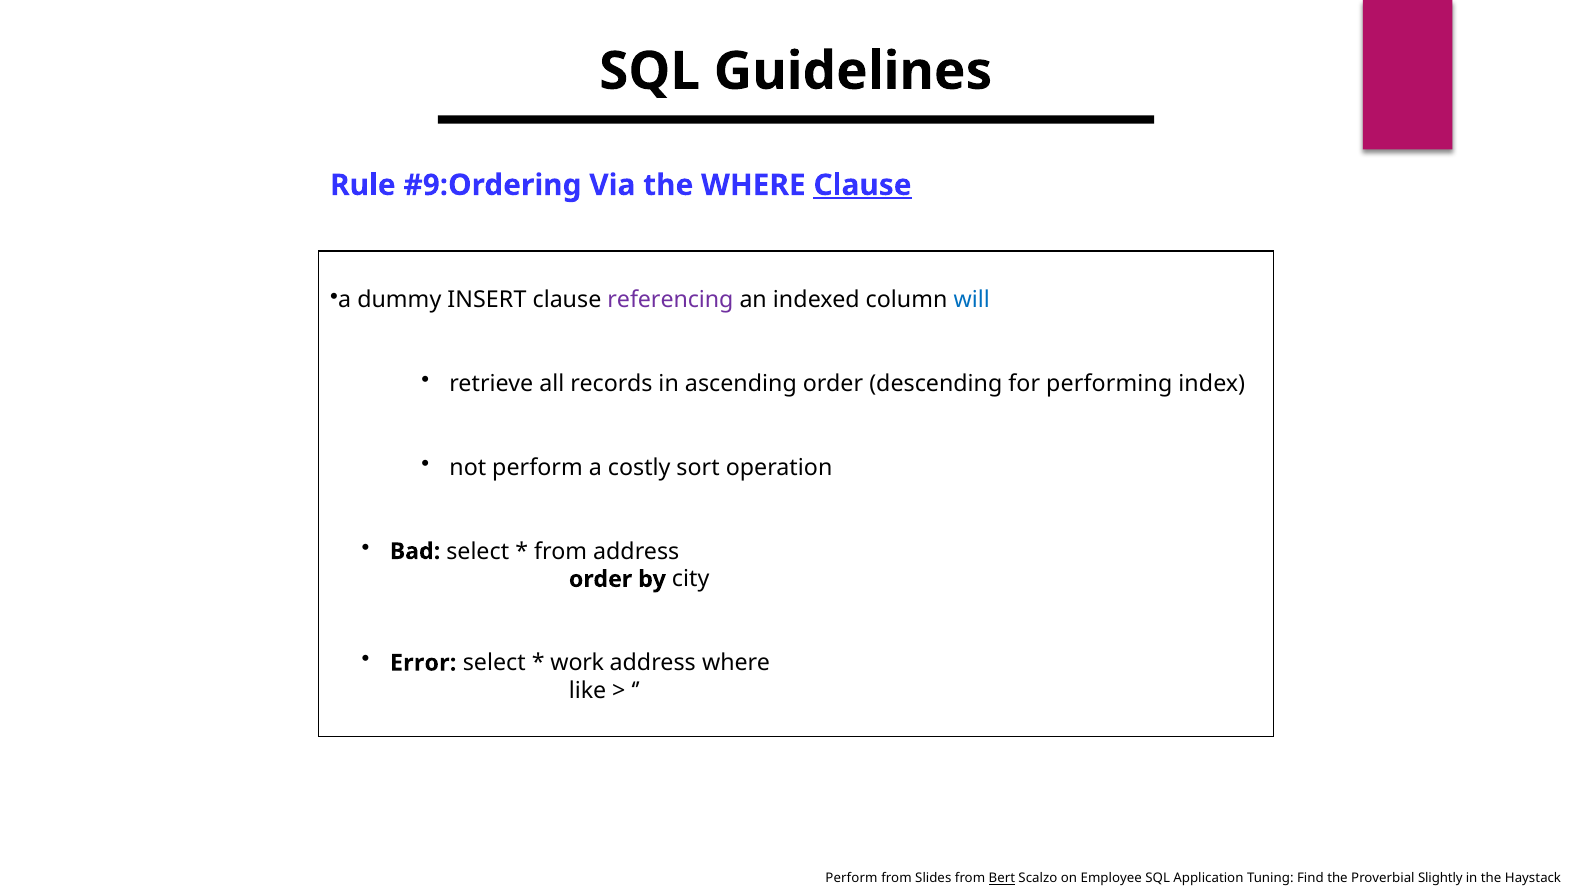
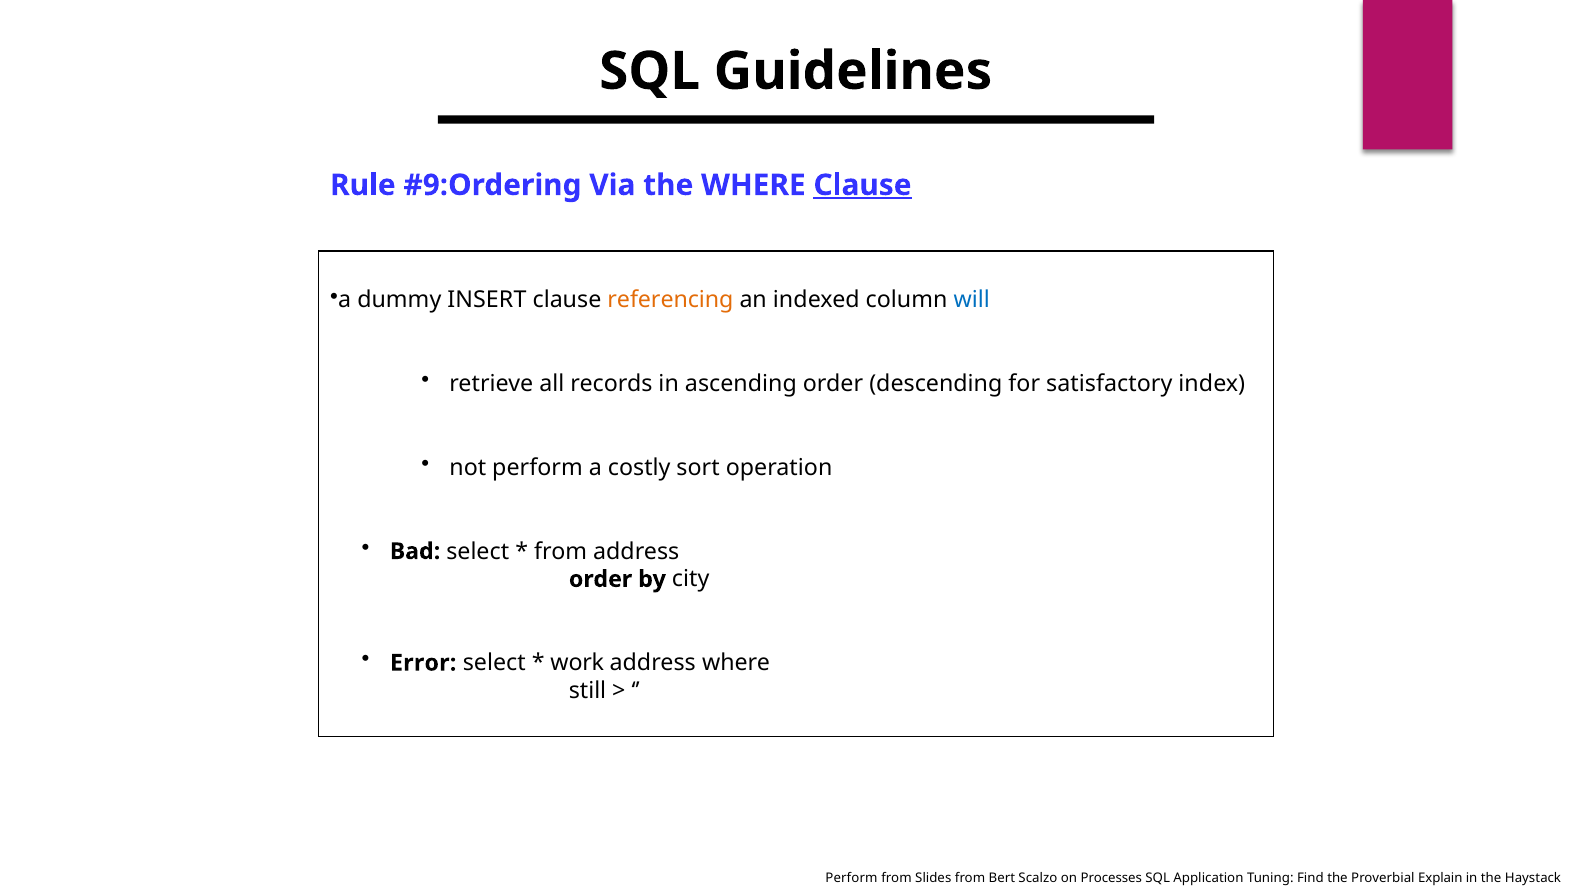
referencing colour: purple -> orange
performing: performing -> satisfactory
like: like -> still
Bert underline: present -> none
Employee: Employee -> Processes
Slightly: Slightly -> Explain
